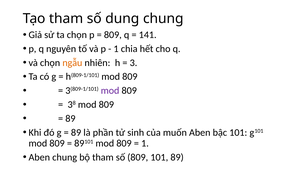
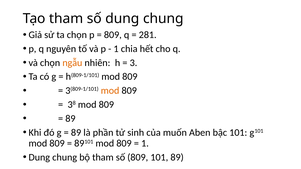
141: 141 -> 281
mod at (110, 91) colour: purple -> orange
Aben at (39, 158): Aben -> Dung
